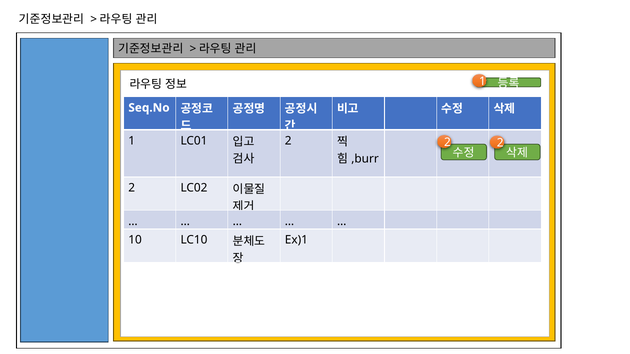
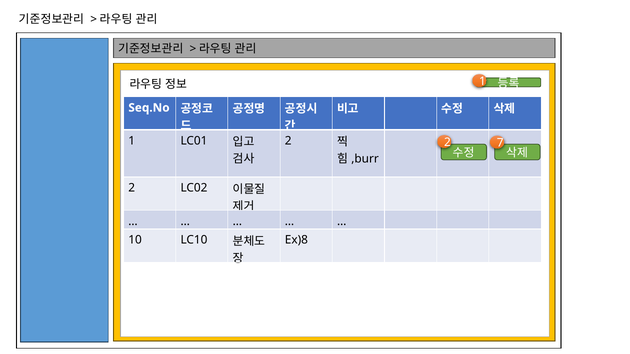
2 2: 2 -> 7
Ex)1: Ex)1 -> Ex)8
